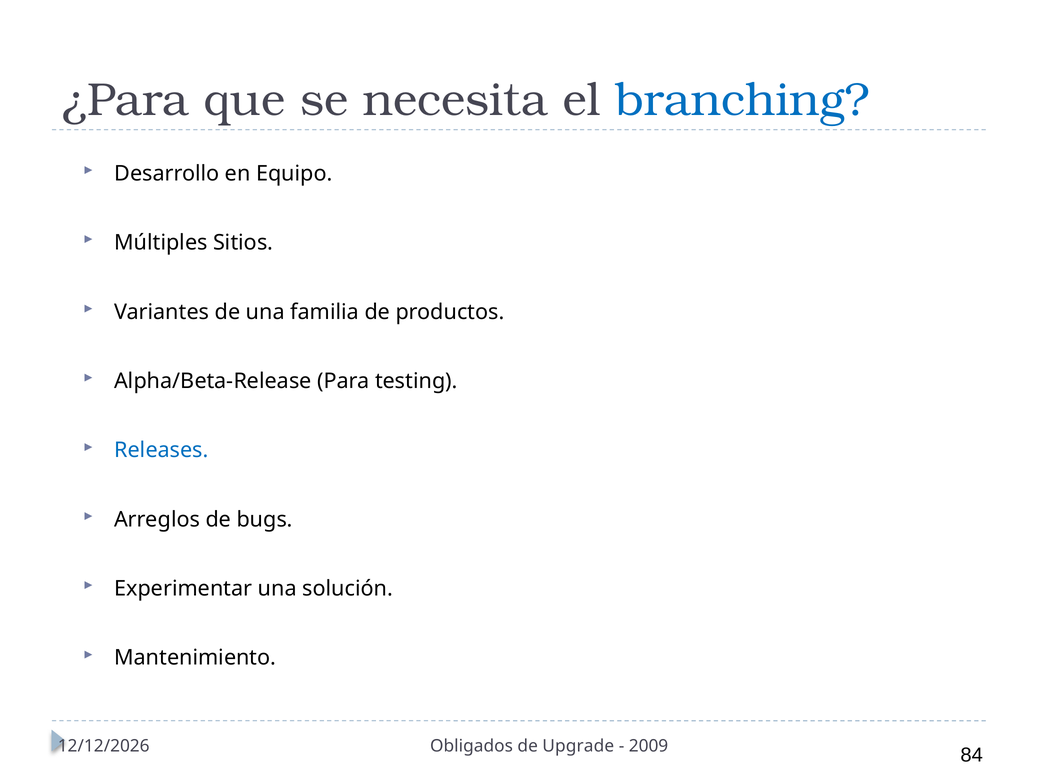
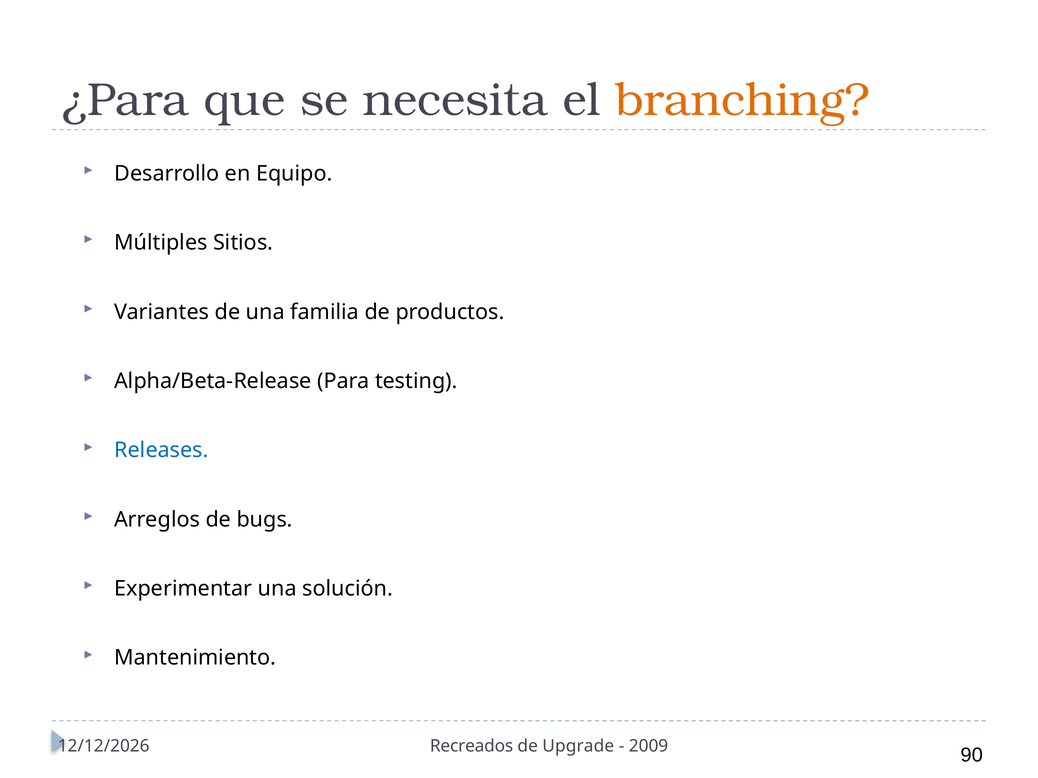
branching colour: blue -> orange
Obligados: Obligados -> Recreados
84: 84 -> 90
